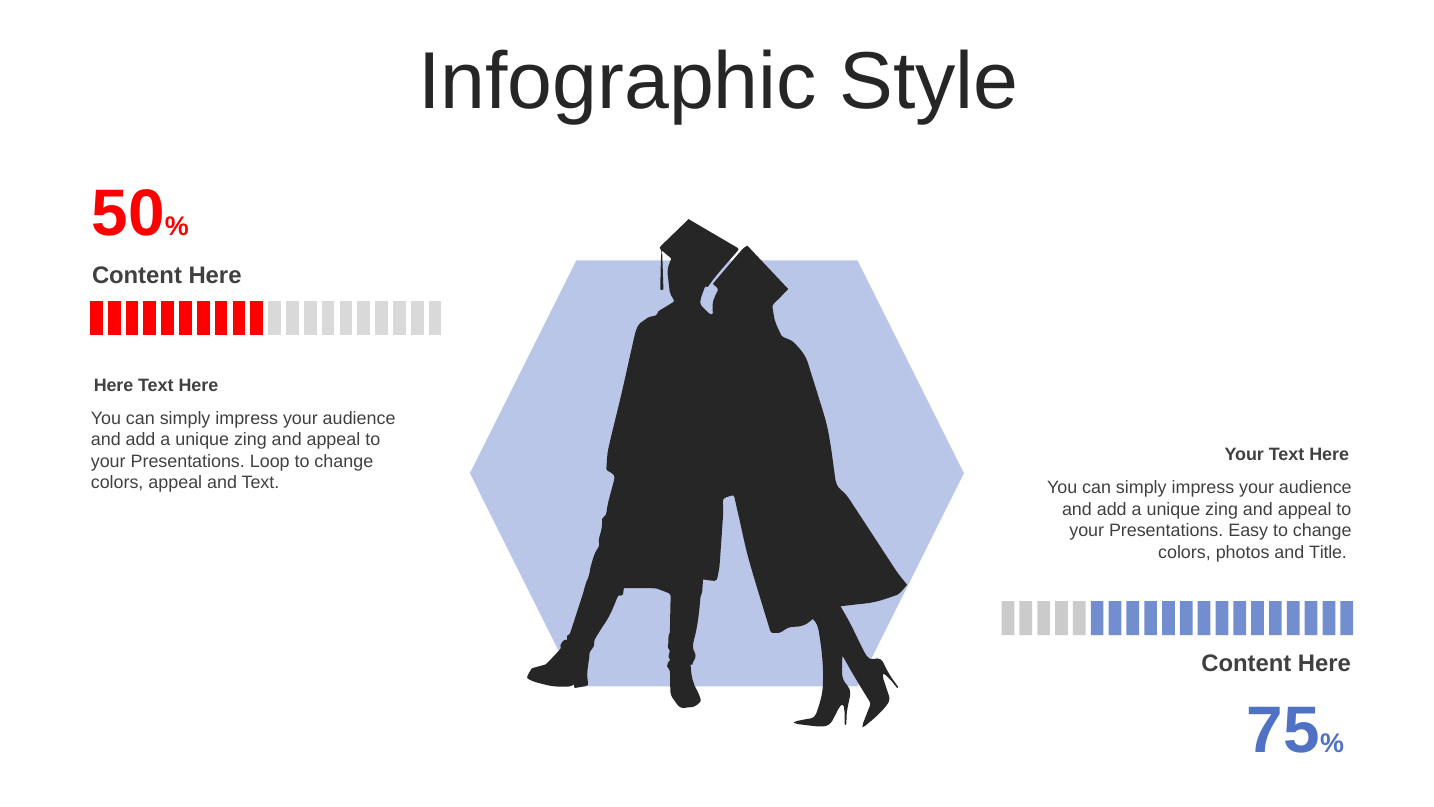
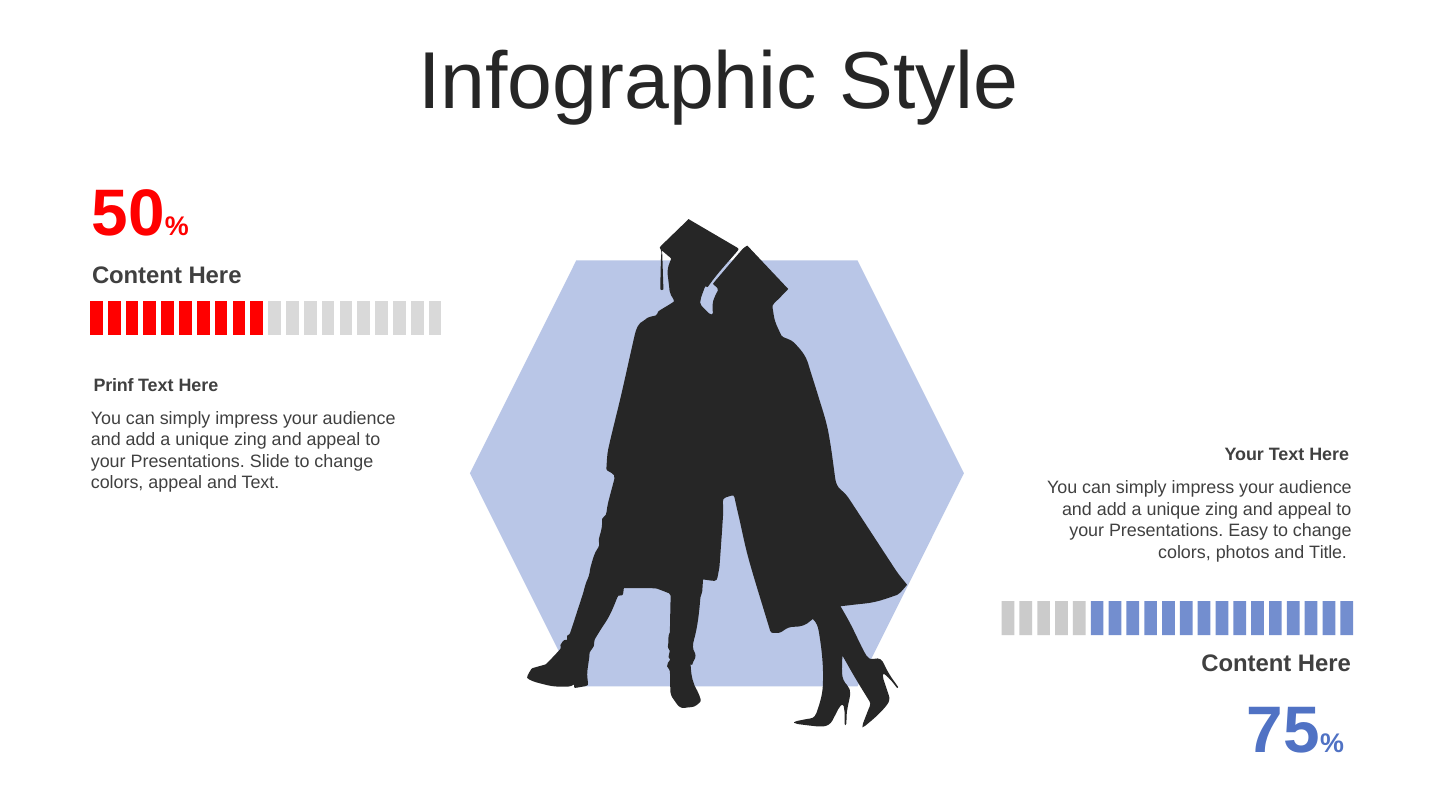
Here at (114, 385): Here -> Prinf
Loop: Loop -> Slide
